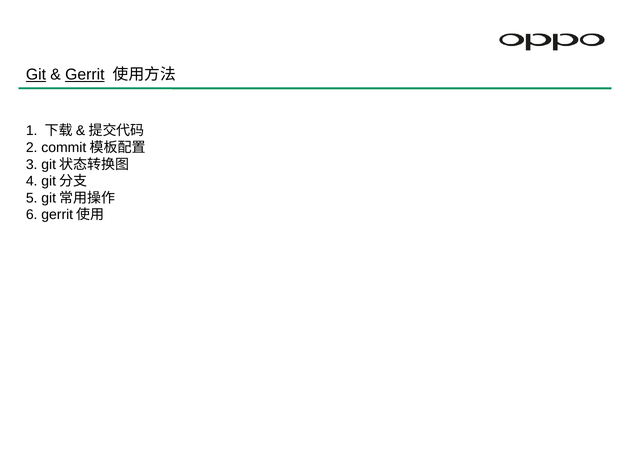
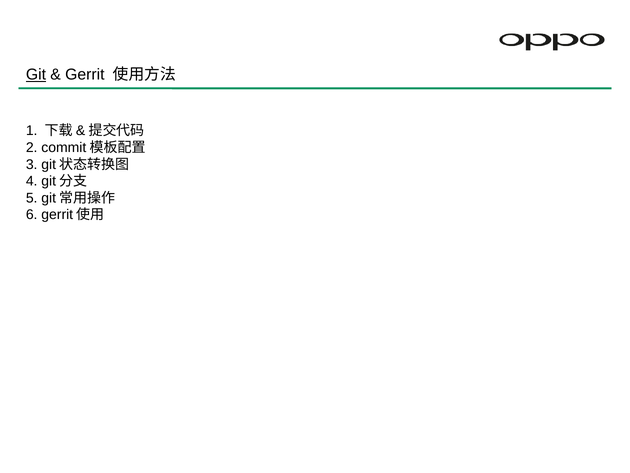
Gerrit underline: present -> none
